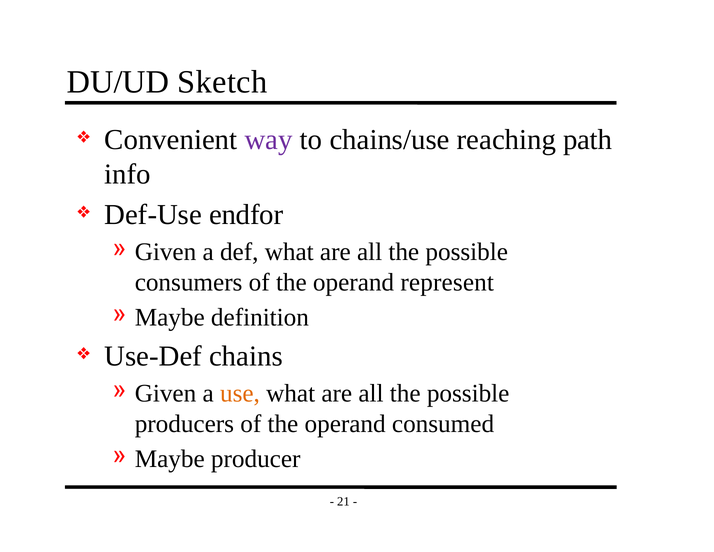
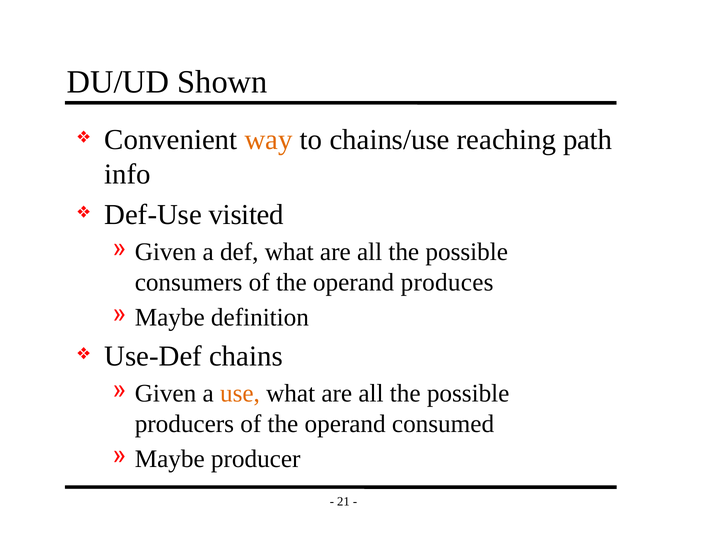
Sketch: Sketch -> Shown
way colour: purple -> orange
endfor: endfor -> visited
represent: represent -> produces
